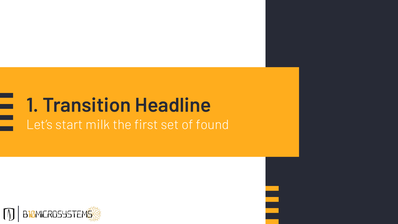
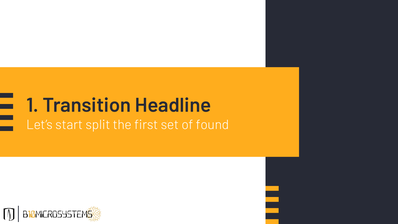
milk: milk -> split
